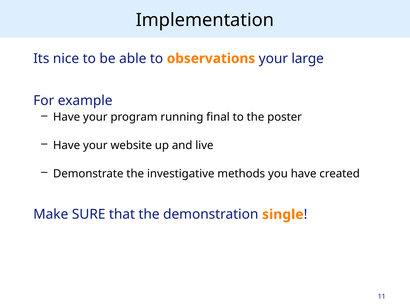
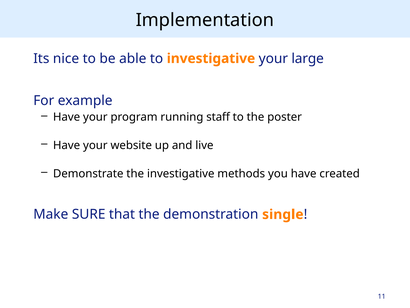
to observations: observations -> investigative
final: final -> staff
